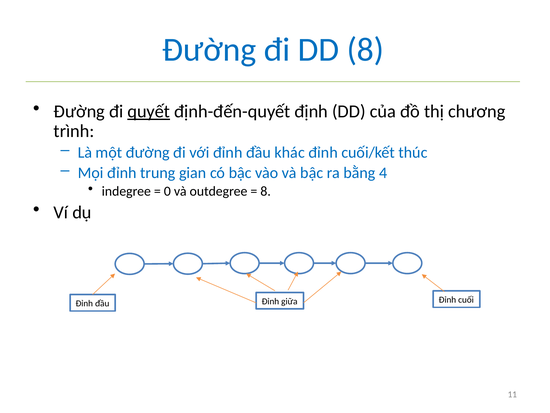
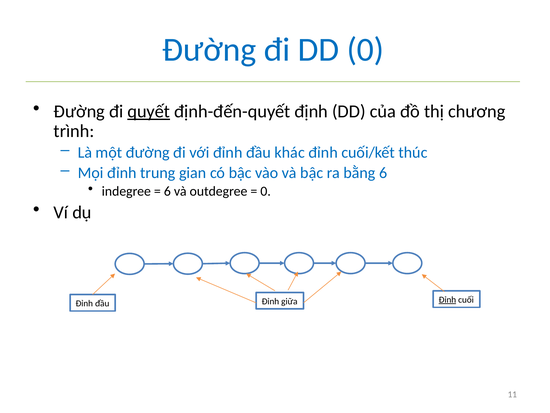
DD 8: 8 -> 0
bằng 4: 4 -> 6
0 at (167, 191): 0 -> 6
8 at (266, 191): 8 -> 0
Đỉnh at (447, 299) underline: none -> present
